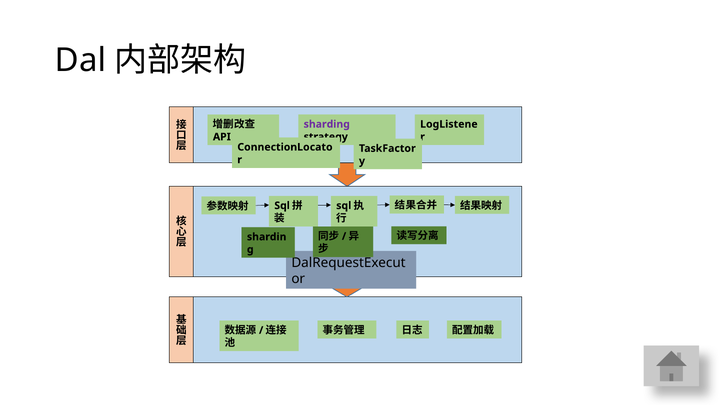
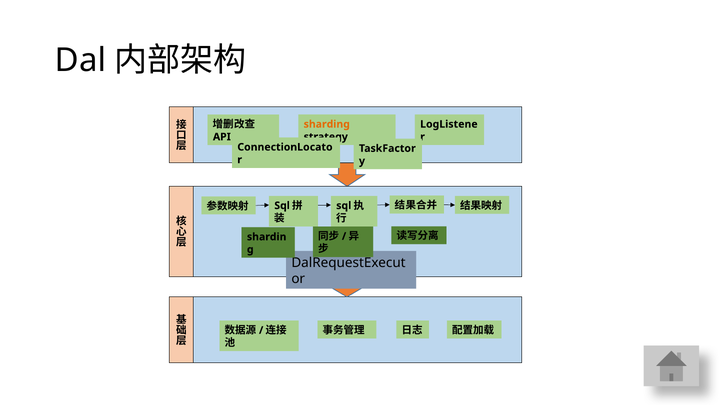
sharding colour: purple -> orange
